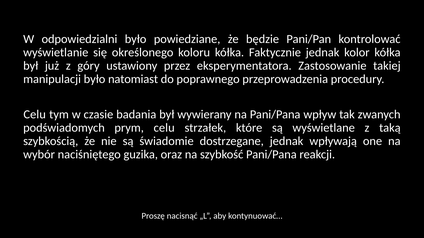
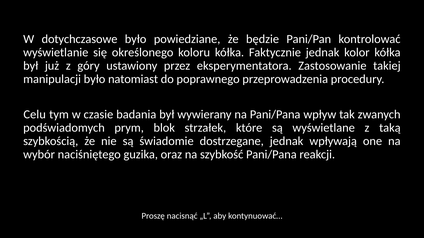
odpowiedzialni: odpowiedzialni -> dotychczasowe
prym celu: celu -> blok
